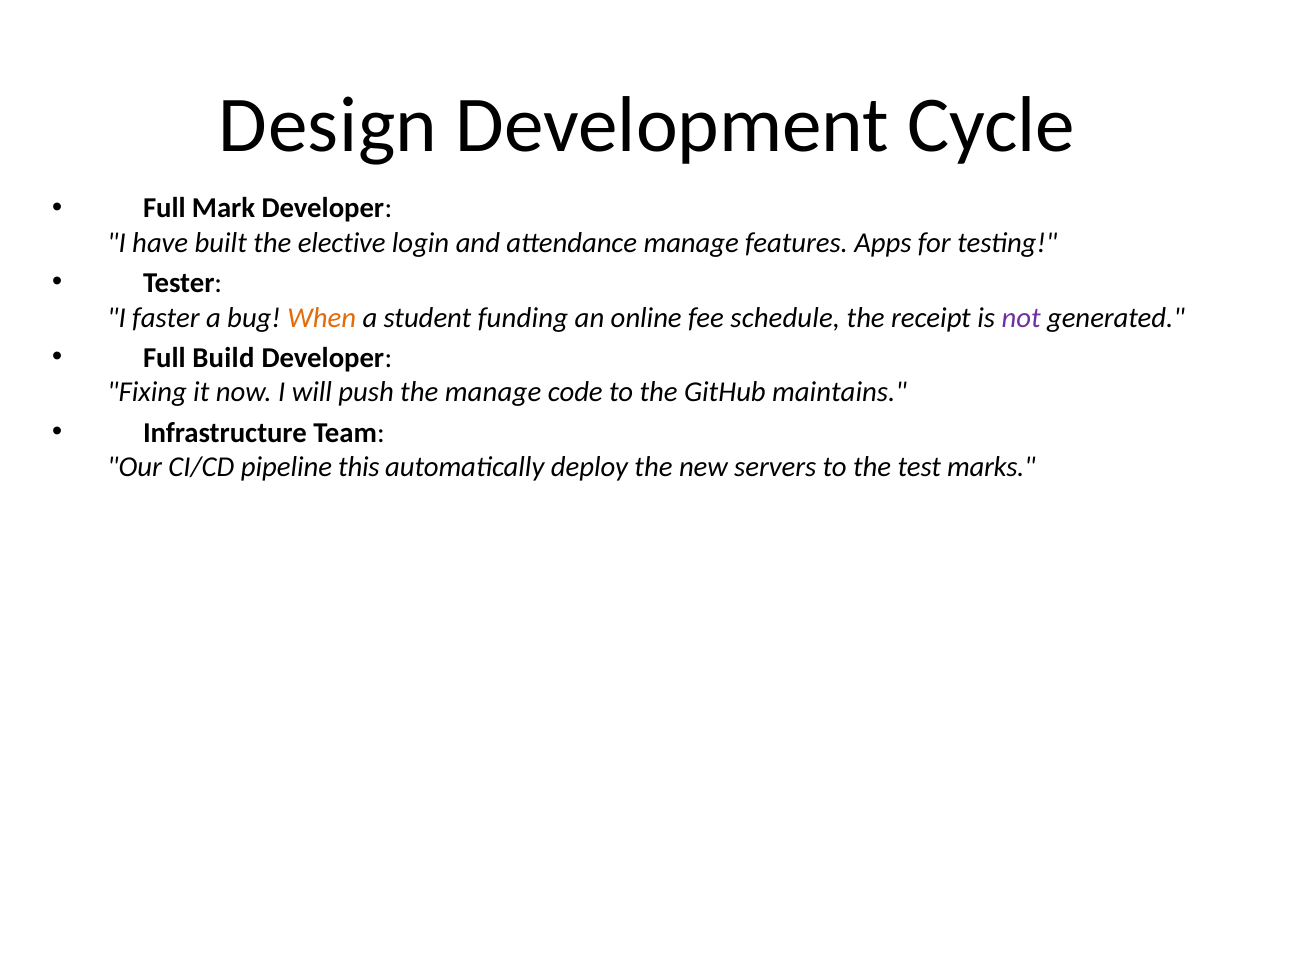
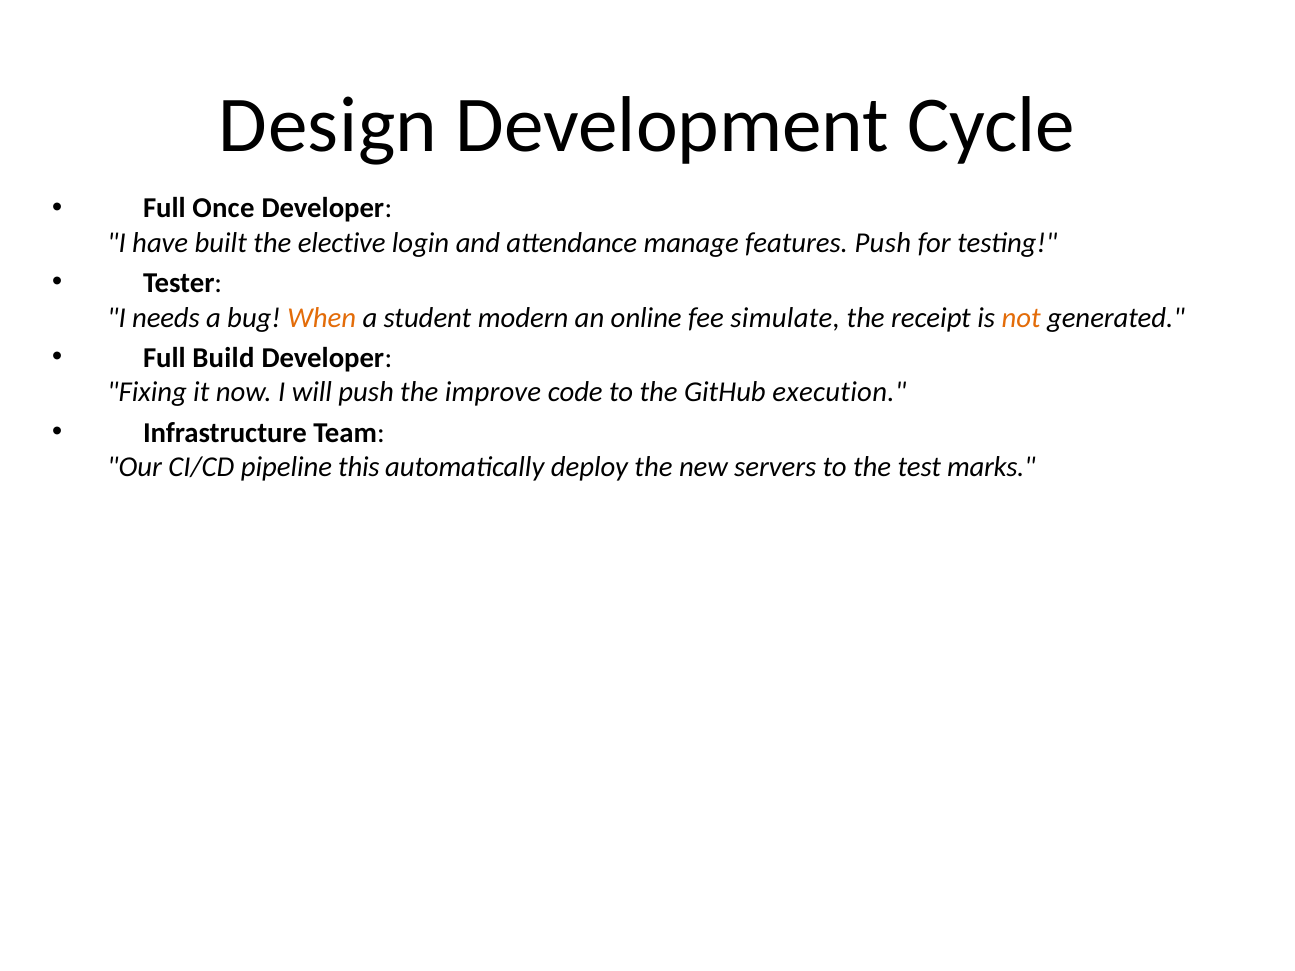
Mark: Mark -> Once
features Apps: Apps -> Push
faster: faster -> needs
funding: funding -> modern
schedule: schedule -> simulate
not colour: purple -> orange
the manage: manage -> improve
maintains: maintains -> execution
